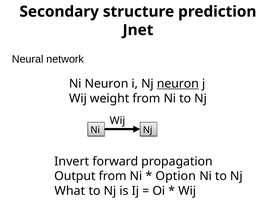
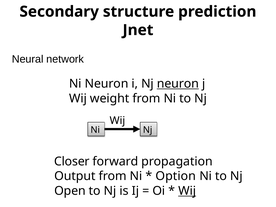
Invert: Invert -> Closer
What: What -> Open
Wij at (187, 191) underline: none -> present
